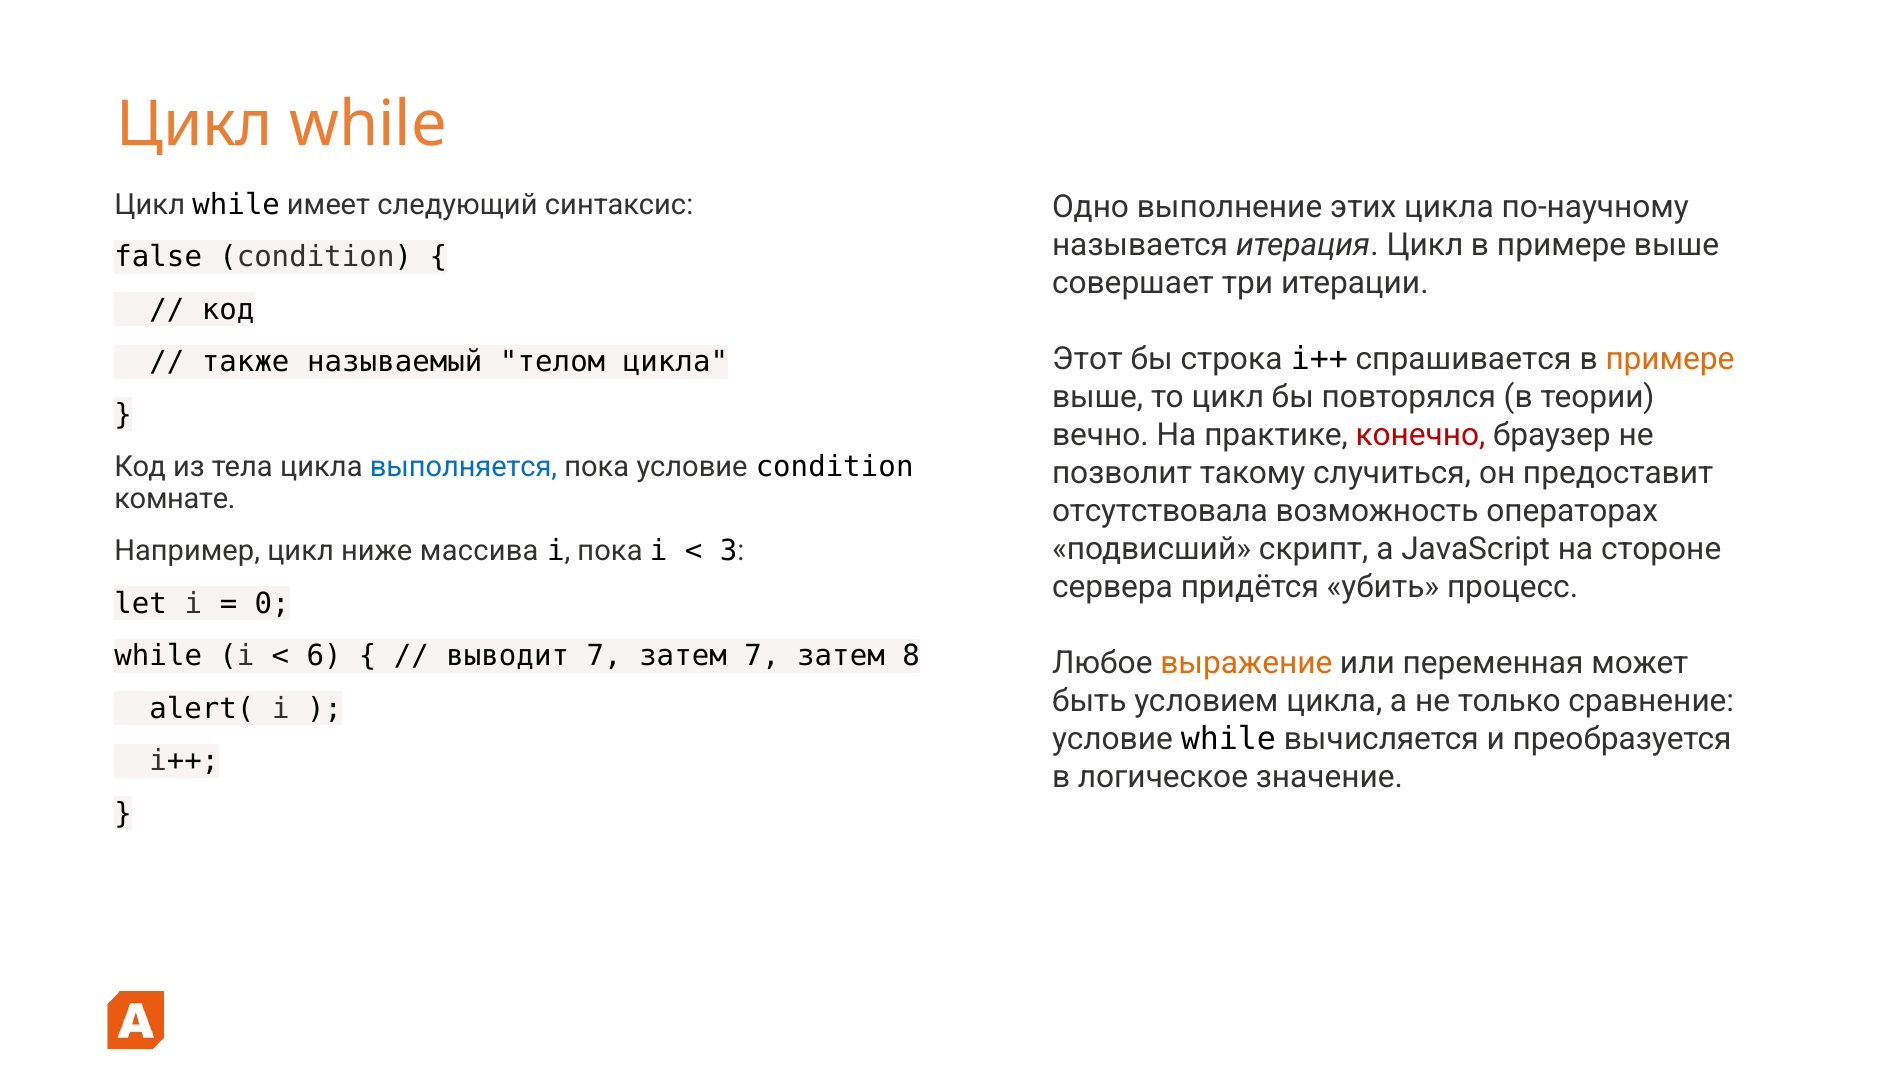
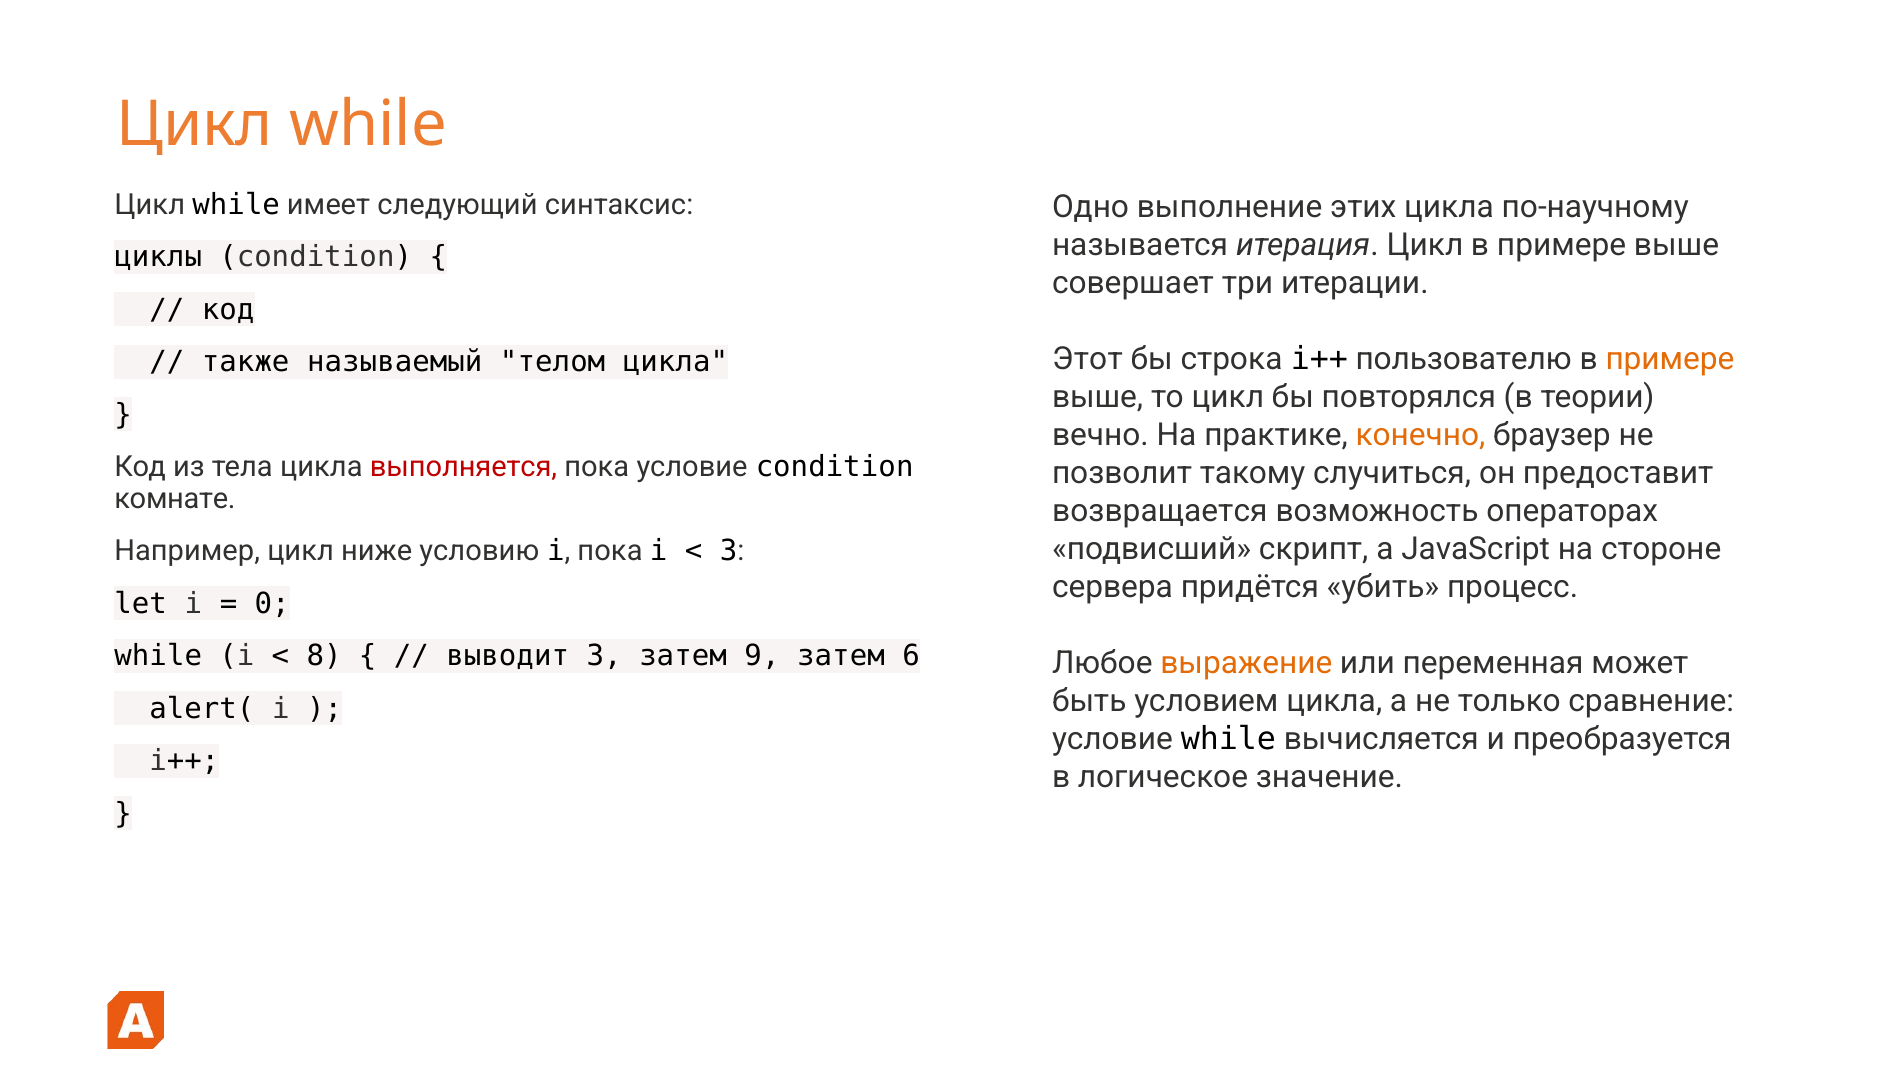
false: false -> циклы
спрашивается: спрашивается -> пользователю
конечно colour: red -> orange
выполняется colour: blue -> red
отсутствовала: отсутствовала -> возвращается
массива: массива -> условию
6: 6 -> 8
выводит 7: 7 -> 3
затем 7: 7 -> 9
8: 8 -> 6
